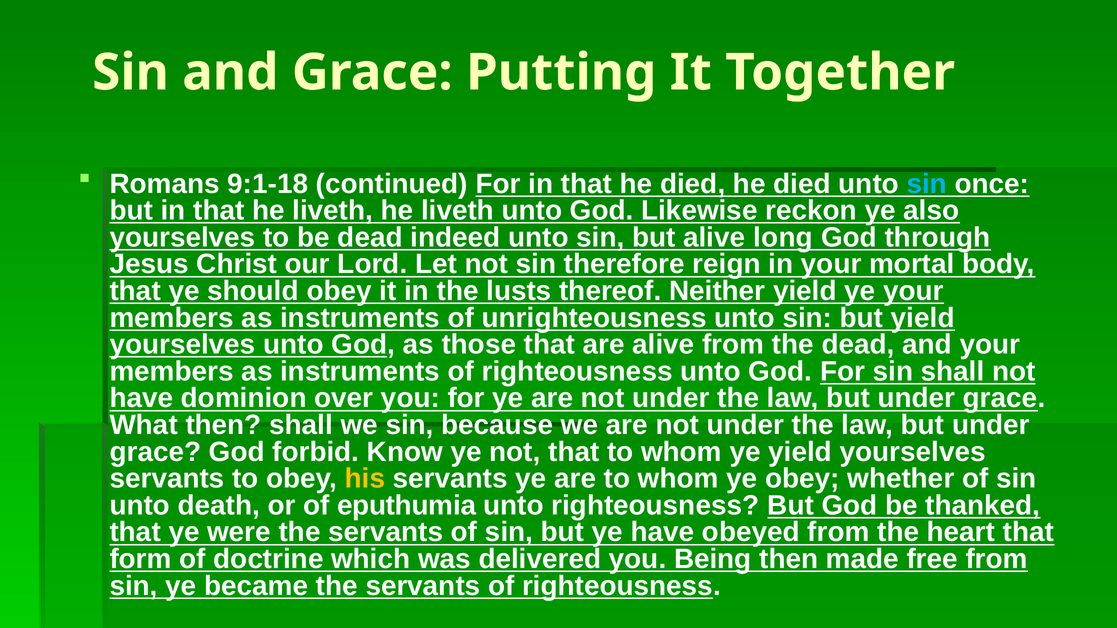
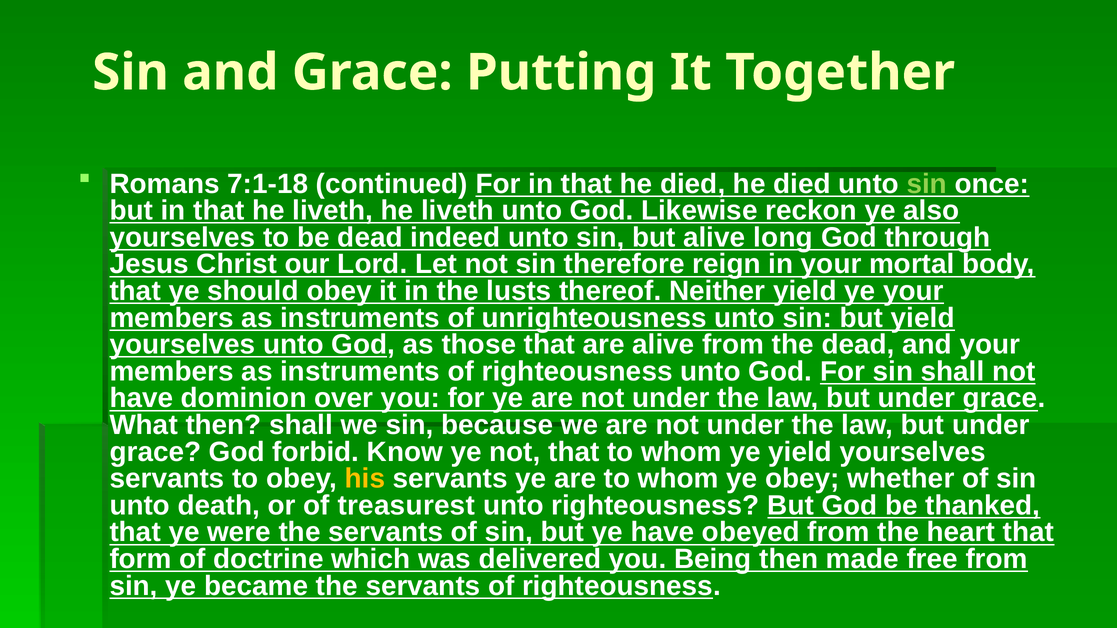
9:1-18: 9:1-18 -> 7:1-18
sin at (927, 184) colour: light blue -> light green
eputhumia: eputhumia -> treasurest
